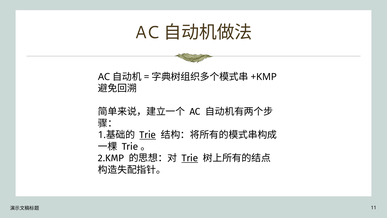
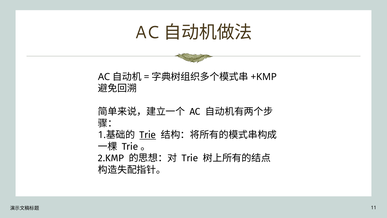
Trie at (190, 158) underline: present -> none
